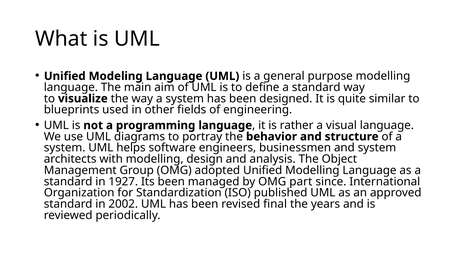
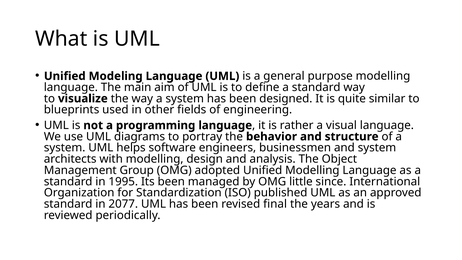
1927: 1927 -> 1995
part: part -> little
2002: 2002 -> 2077
